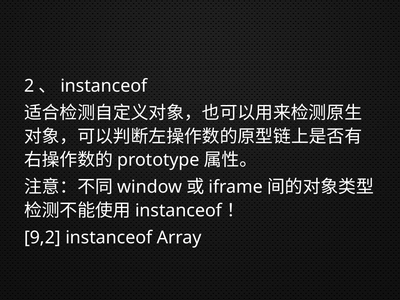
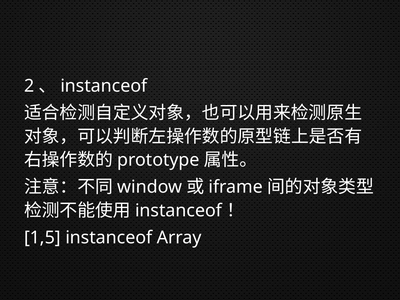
9,2: 9,2 -> 1,5
